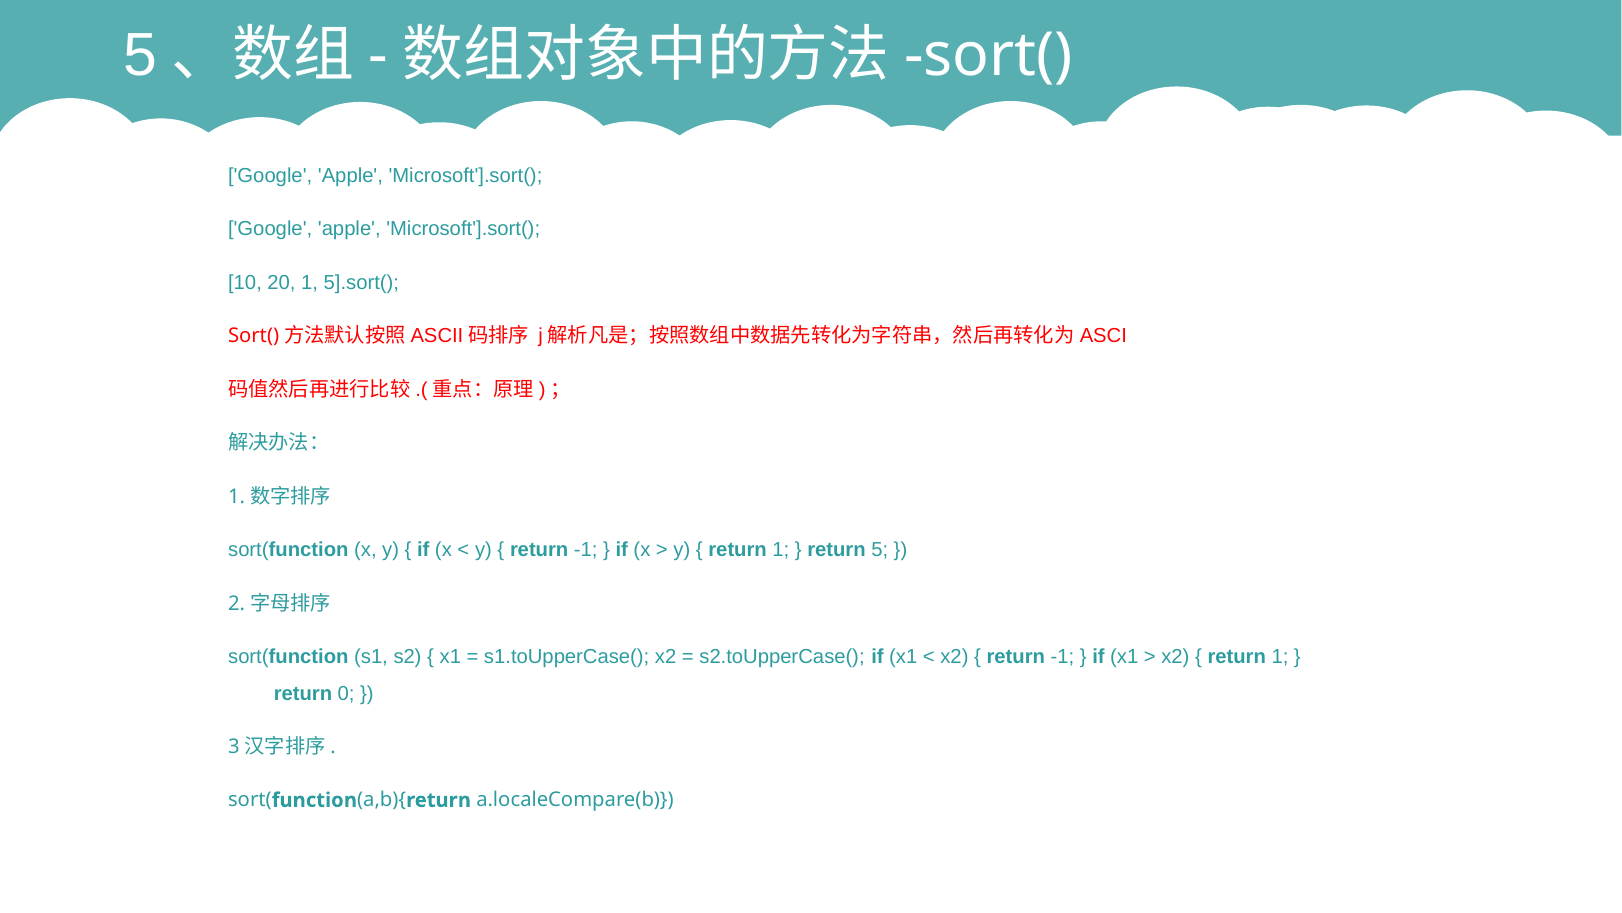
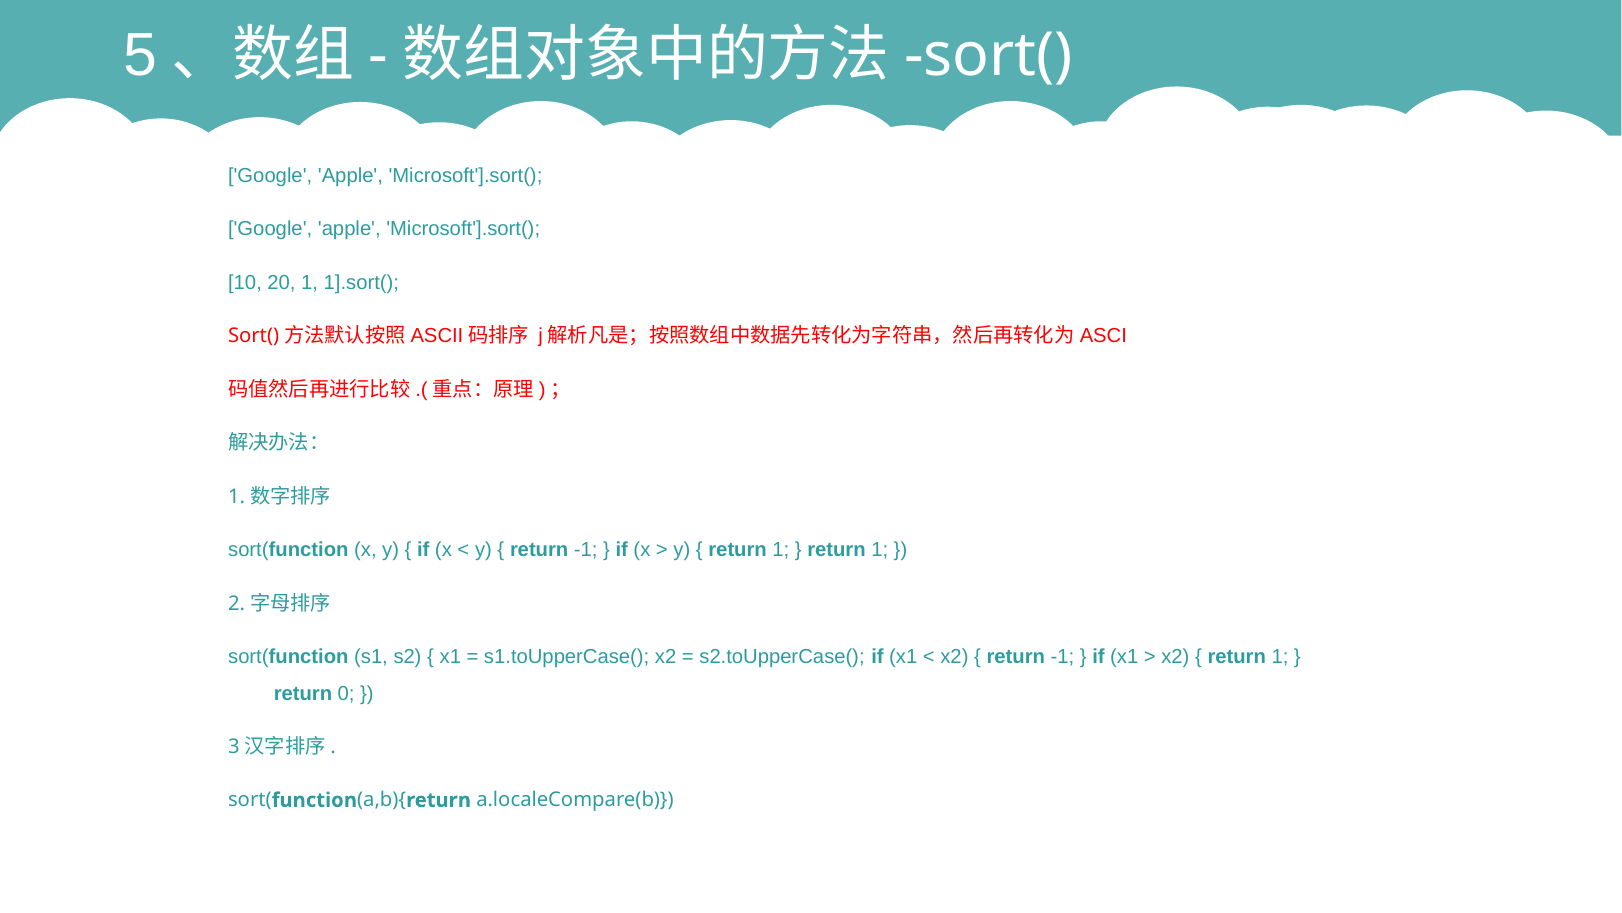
5].sort(: 5].sort( -> 1].sort(
5 at (880, 550): 5 -> 1
